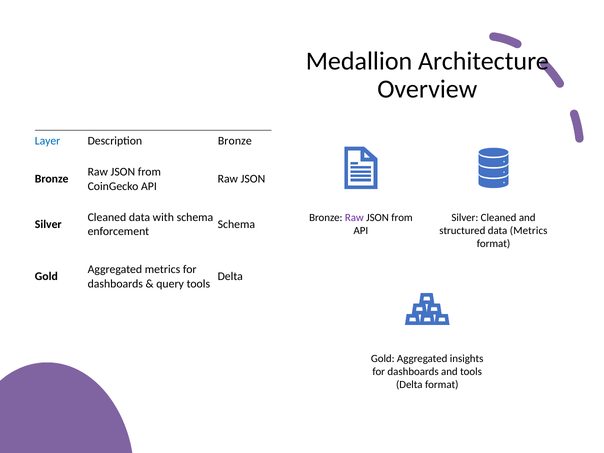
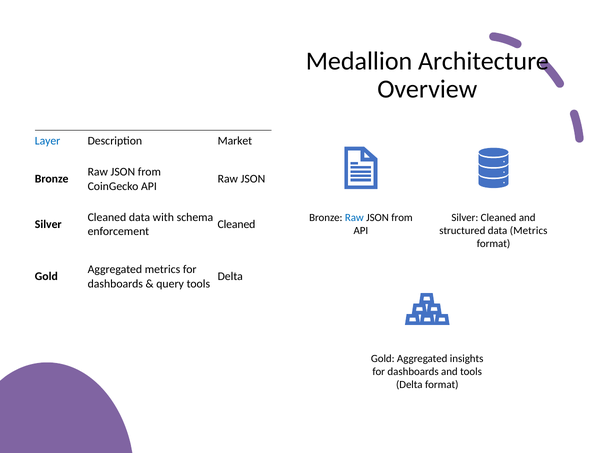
Description Bronze: Bronze -> Market
Raw at (354, 218) colour: purple -> blue
Schema at (236, 224): Schema -> Cleaned
